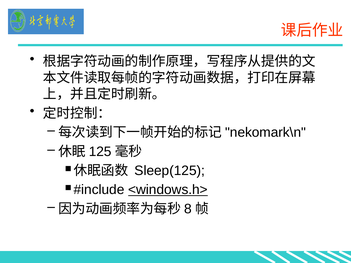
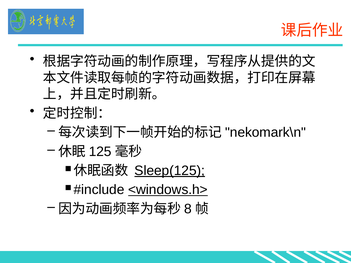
Sleep(125 underline: none -> present
